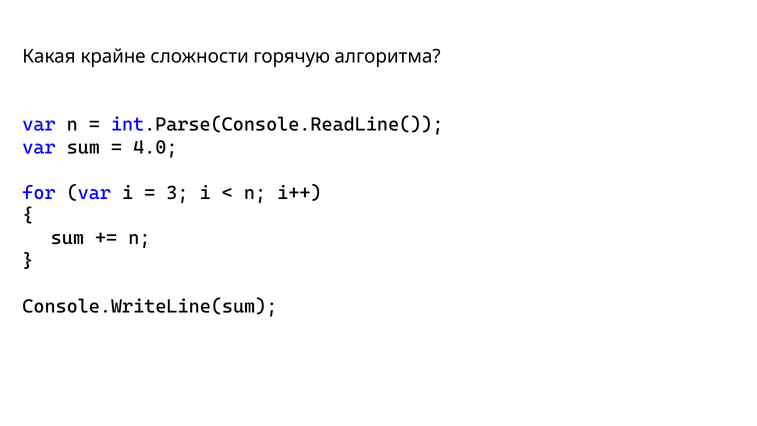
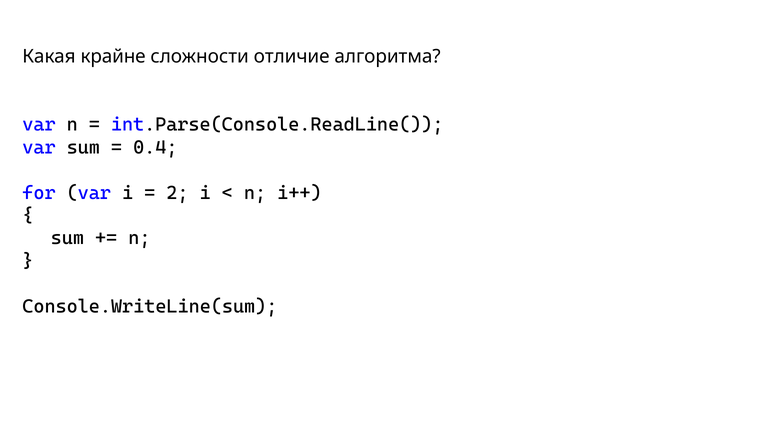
горячую: горячую -> отличие
4.0: 4.0 -> 0.4
3: 3 -> 2
